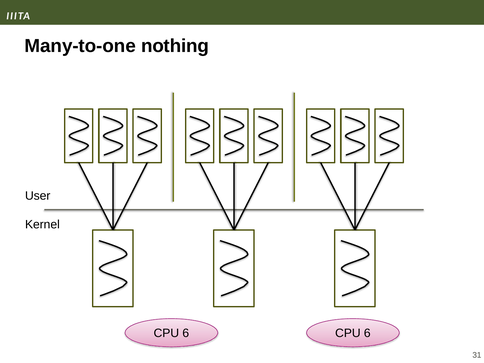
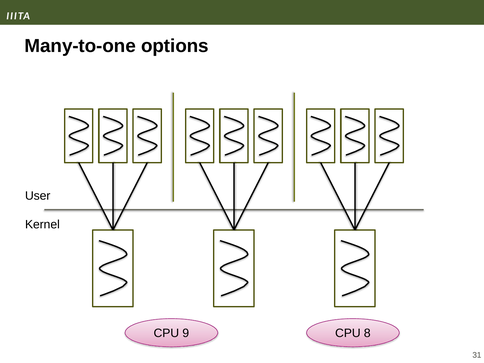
nothing: nothing -> options
6 at (186, 333): 6 -> 9
6 at (367, 333): 6 -> 8
